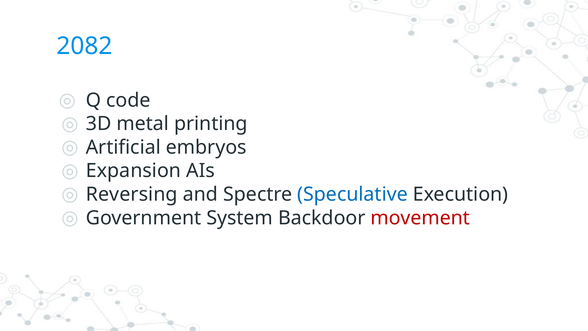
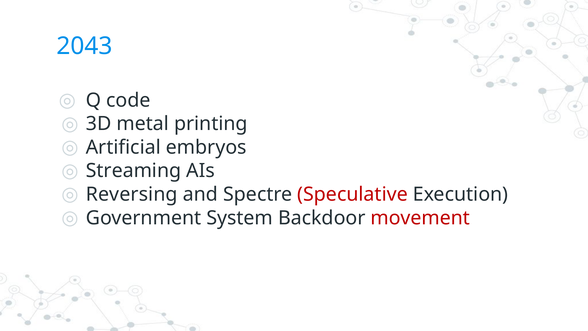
2082: 2082 -> 2043
Expansion: Expansion -> Streaming
Speculative colour: blue -> red
